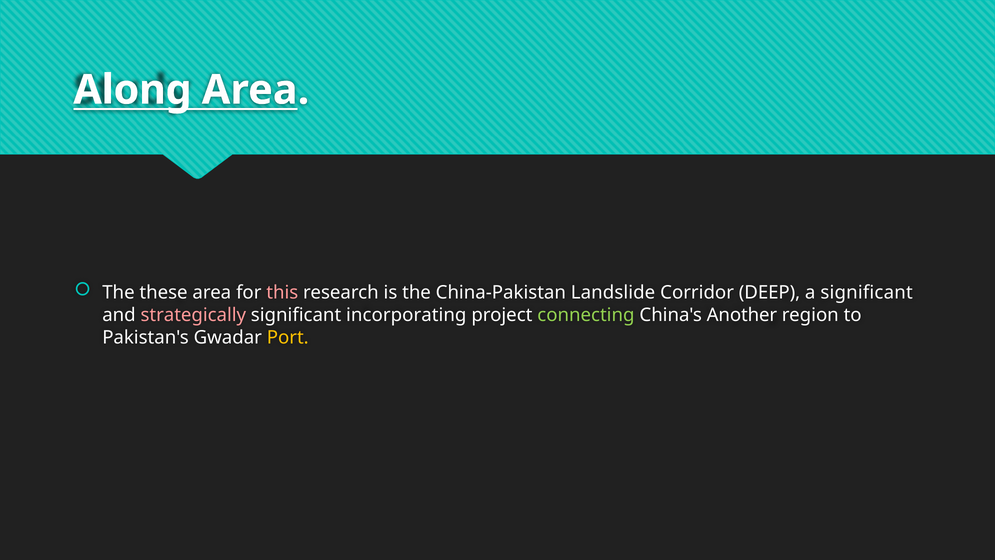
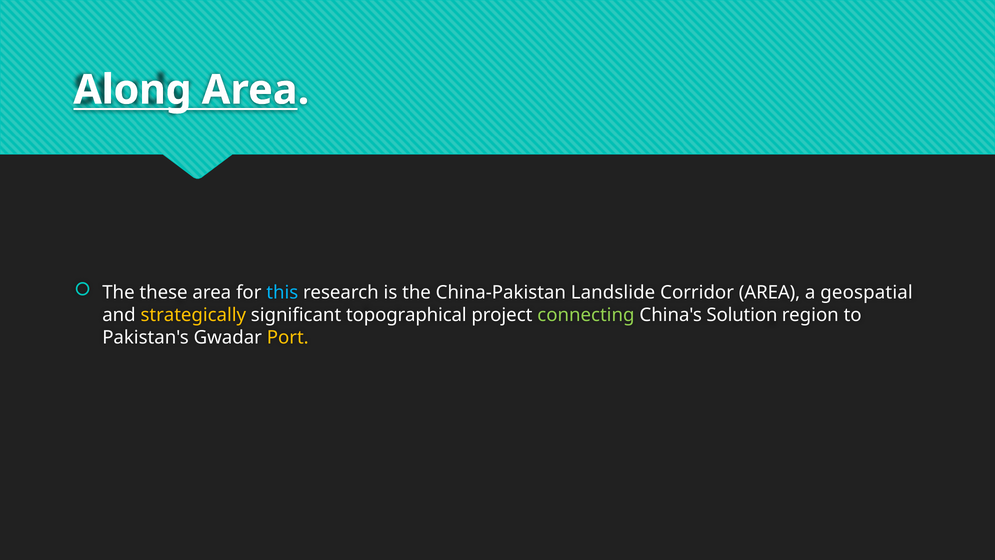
this colour: pink -> light blue
Corridor DEEP: DEEP -> AREA
a significant: significant -> geospatial
strategically colour: pink -> yellow
incorporating: incorporating -> topographical
Another: Another -> Solution
